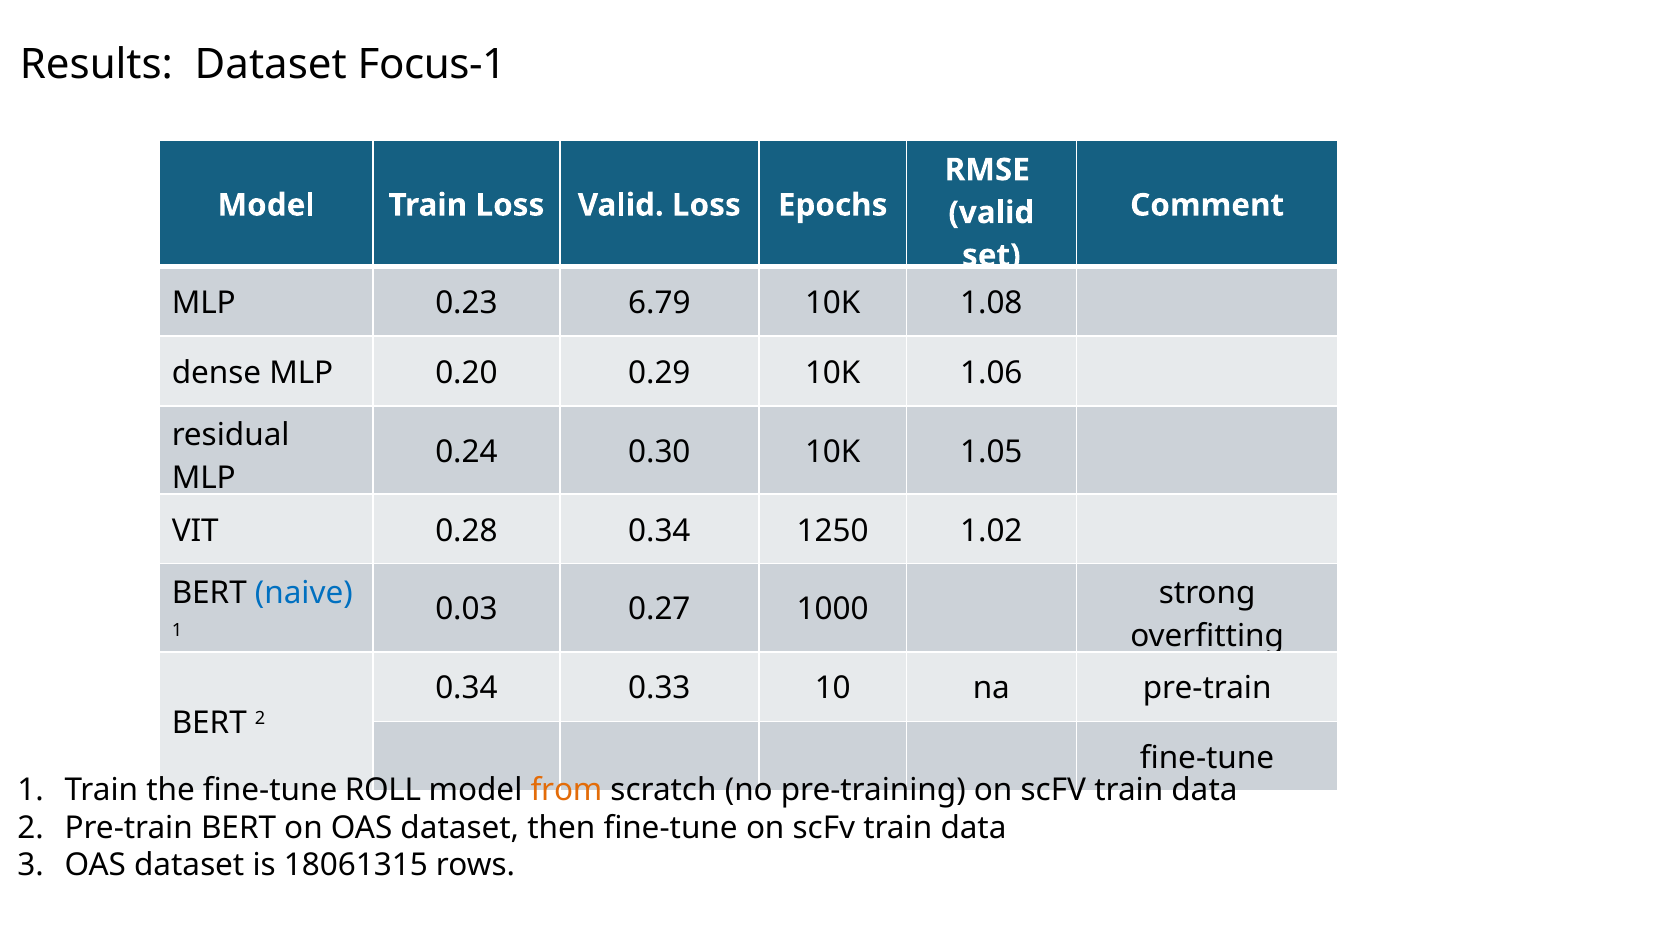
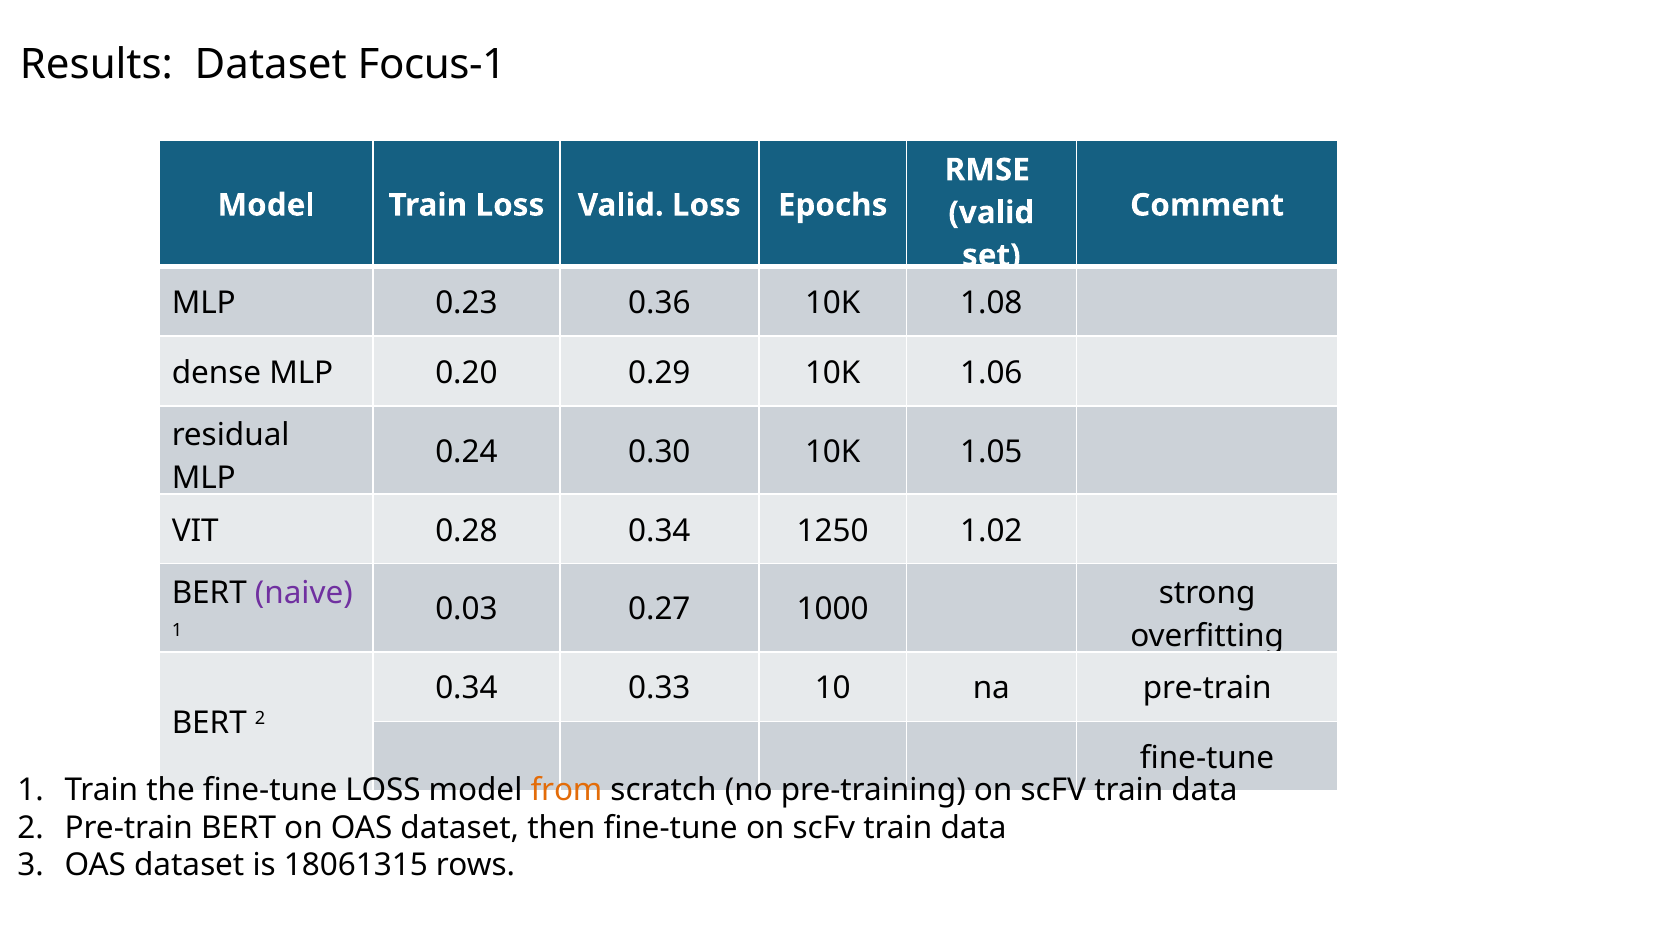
6.79: 6.79 -> 0.36
naive colour: blue -> purple
fine-tune ROLL: ROLL -> LOSS
